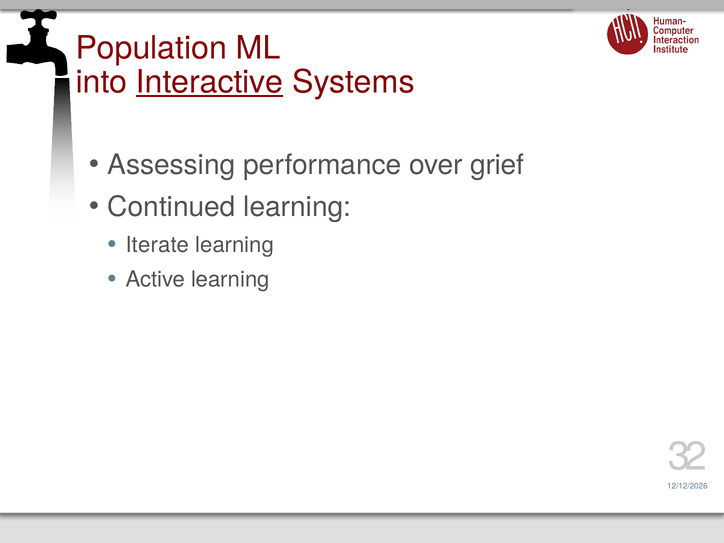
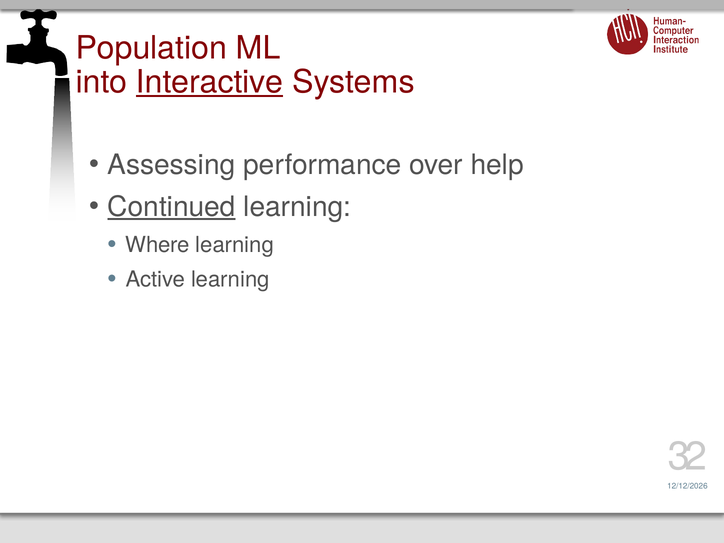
grief: grief -> help
Continued underline: none -> present
Iterate: Iterate -> Where
